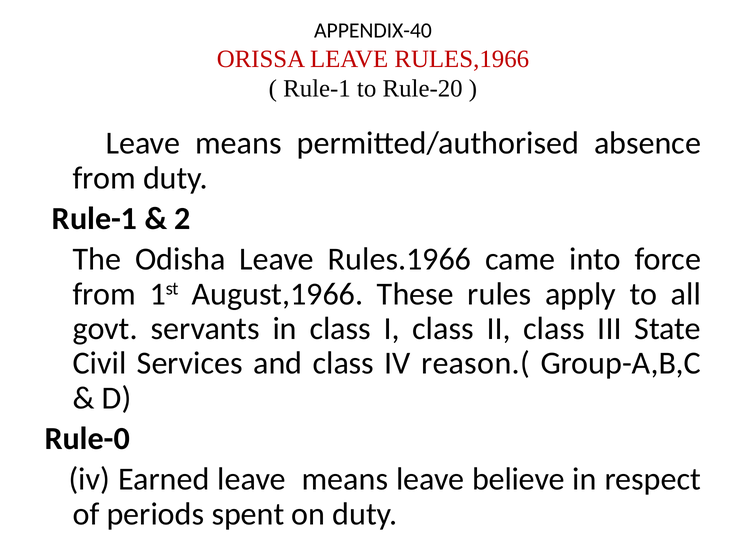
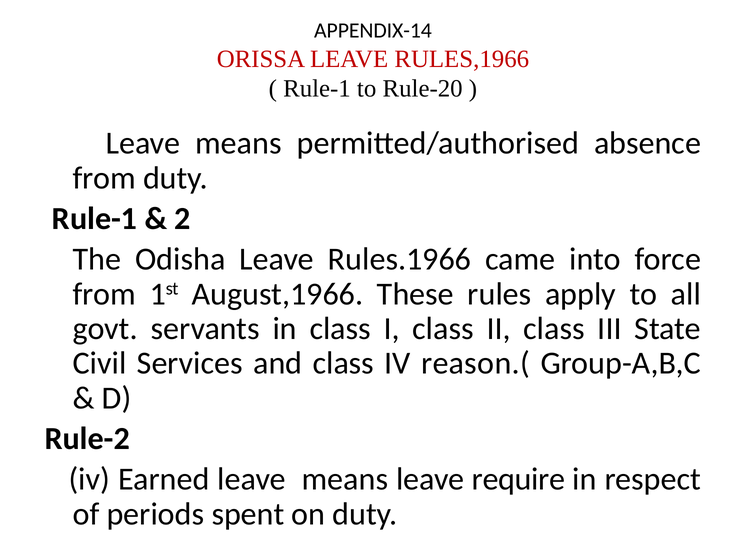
APPENDIX-40: APPENDIX-40 -> APPENDIX-14
Rule-0: Rule-0 -> Rule-2
believe: believe -> require
